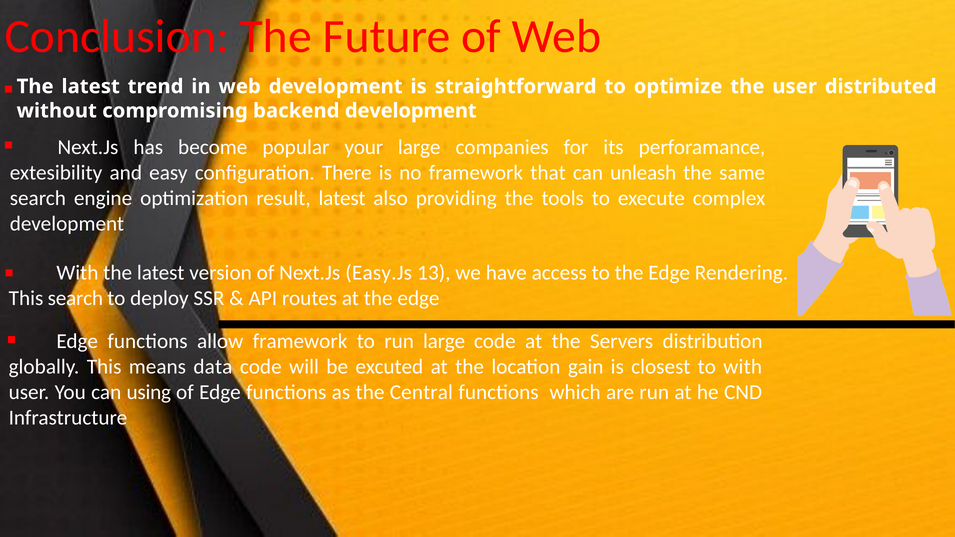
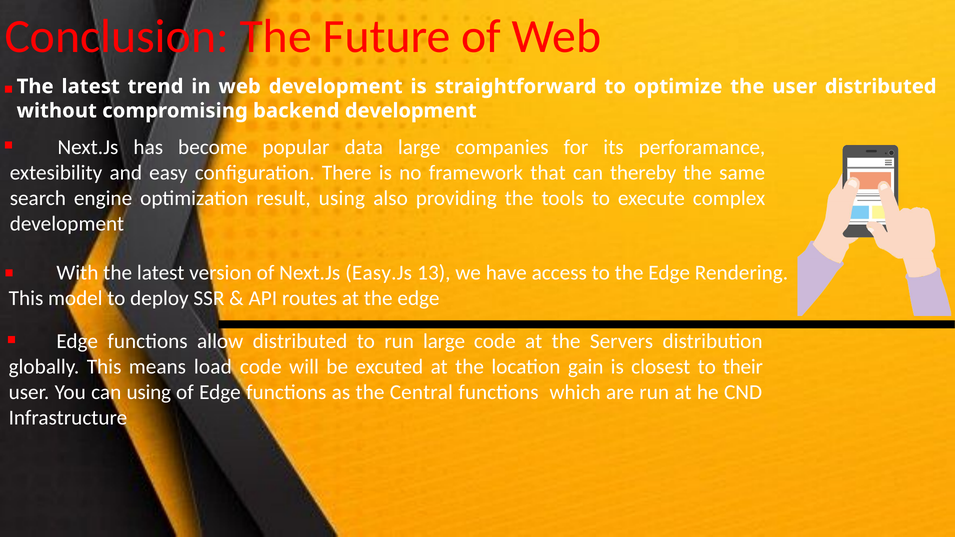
your: your -> data
unleash: unleash -> thereby
result latest: latest -> using
This search: search -> model
allow framework: framework -> distributed
data: data -> load
to with: with -> their
